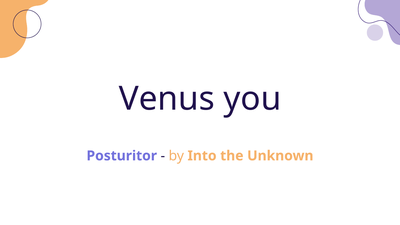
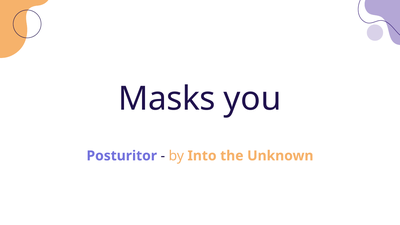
Venus: Venus -> Masks
